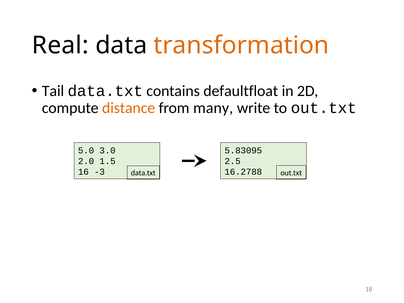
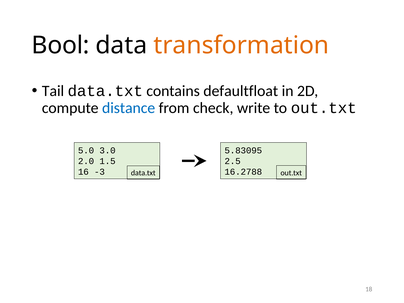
Real: Real -> Bool
distance colour: orange -> blue
many: many -> check
